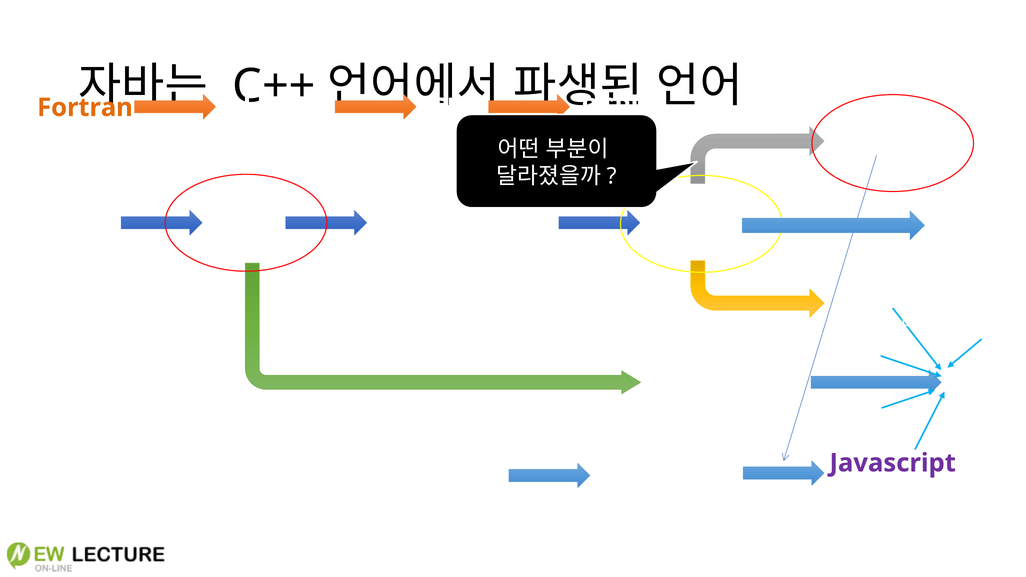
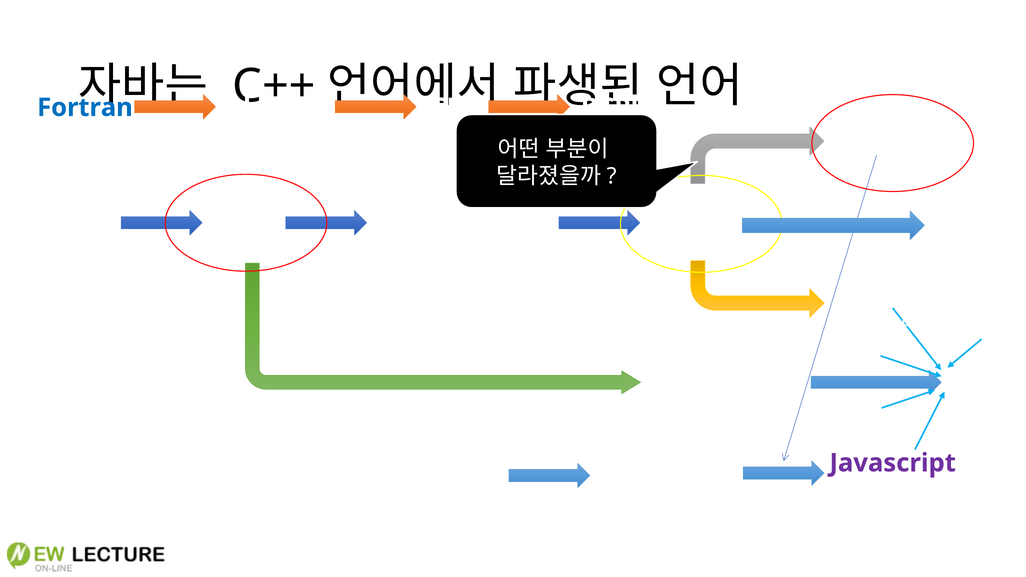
Fortran colour: orange -> blue
